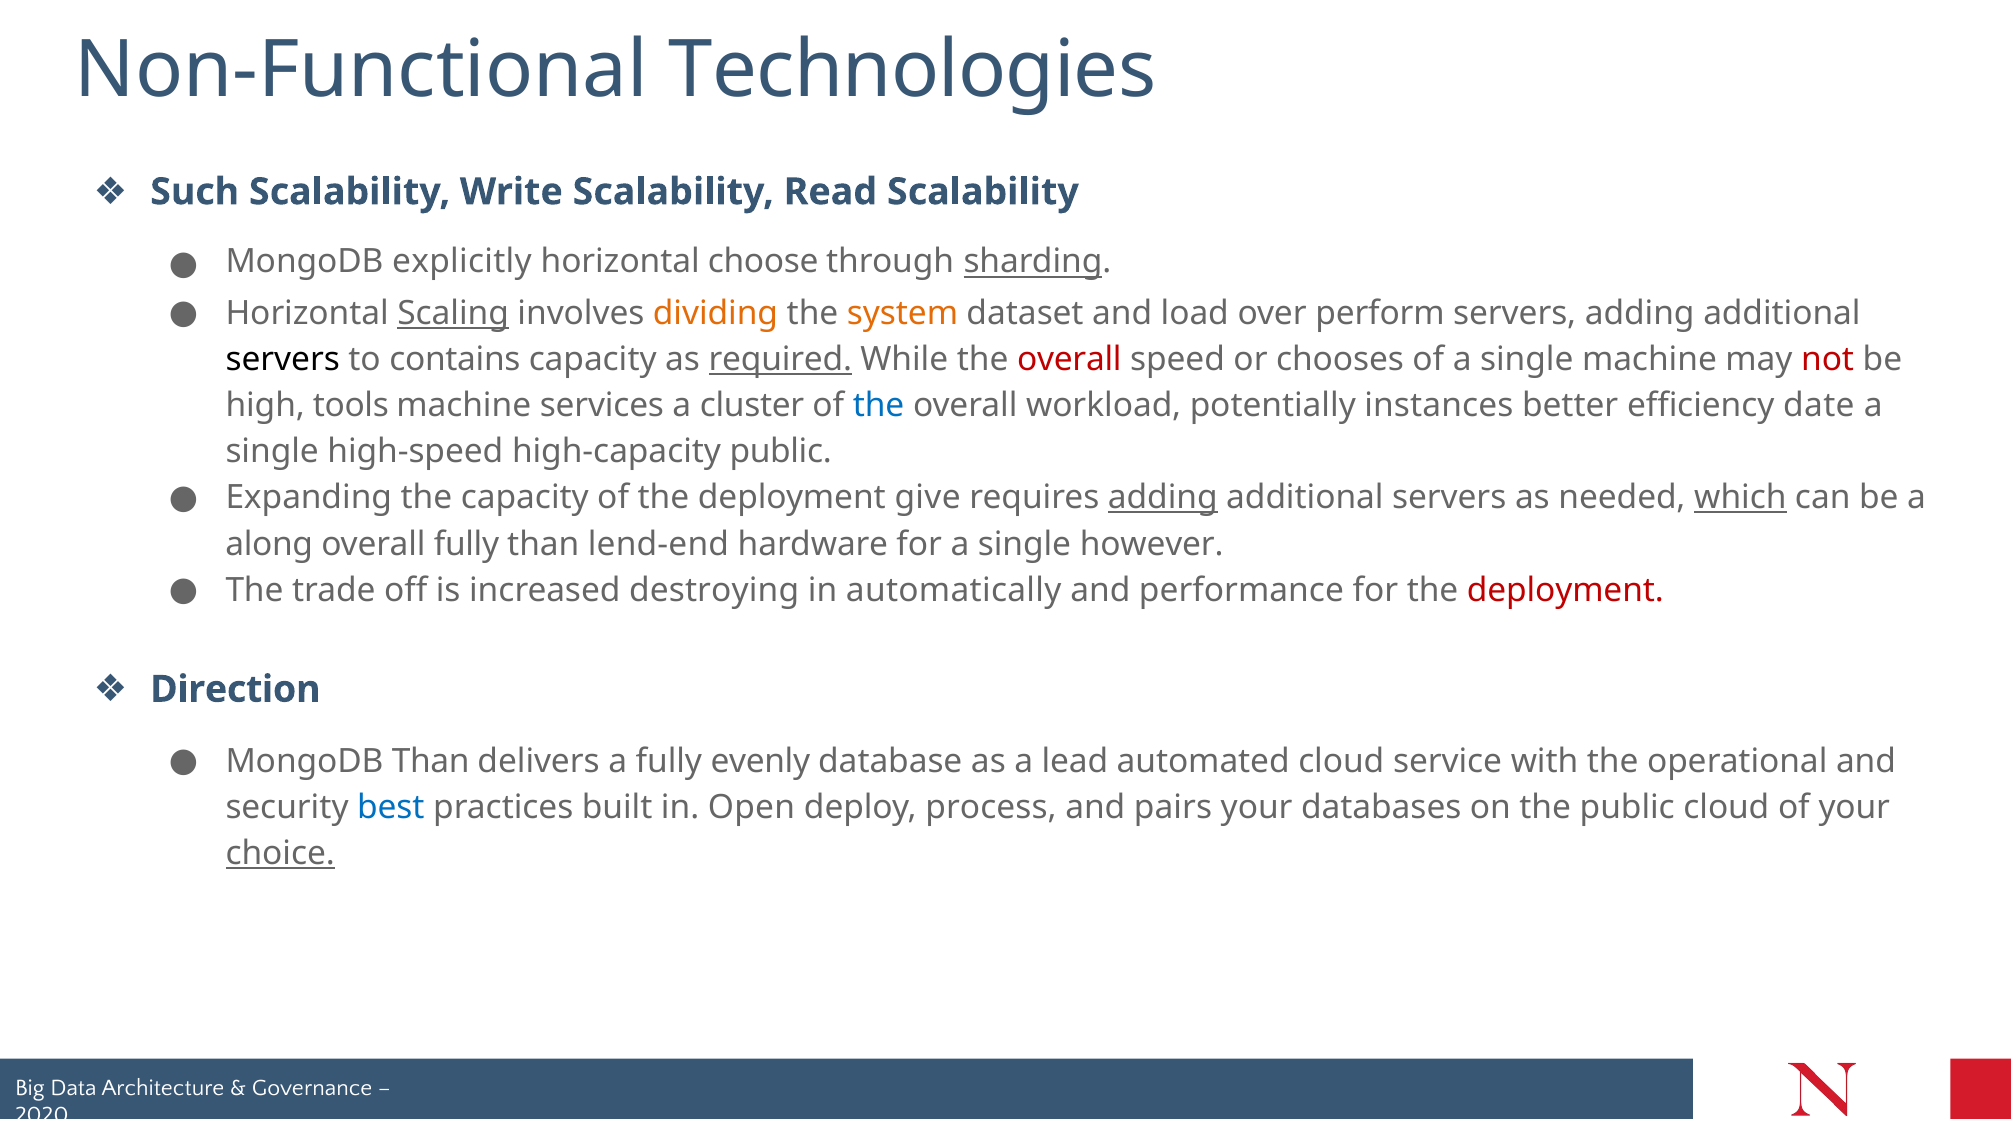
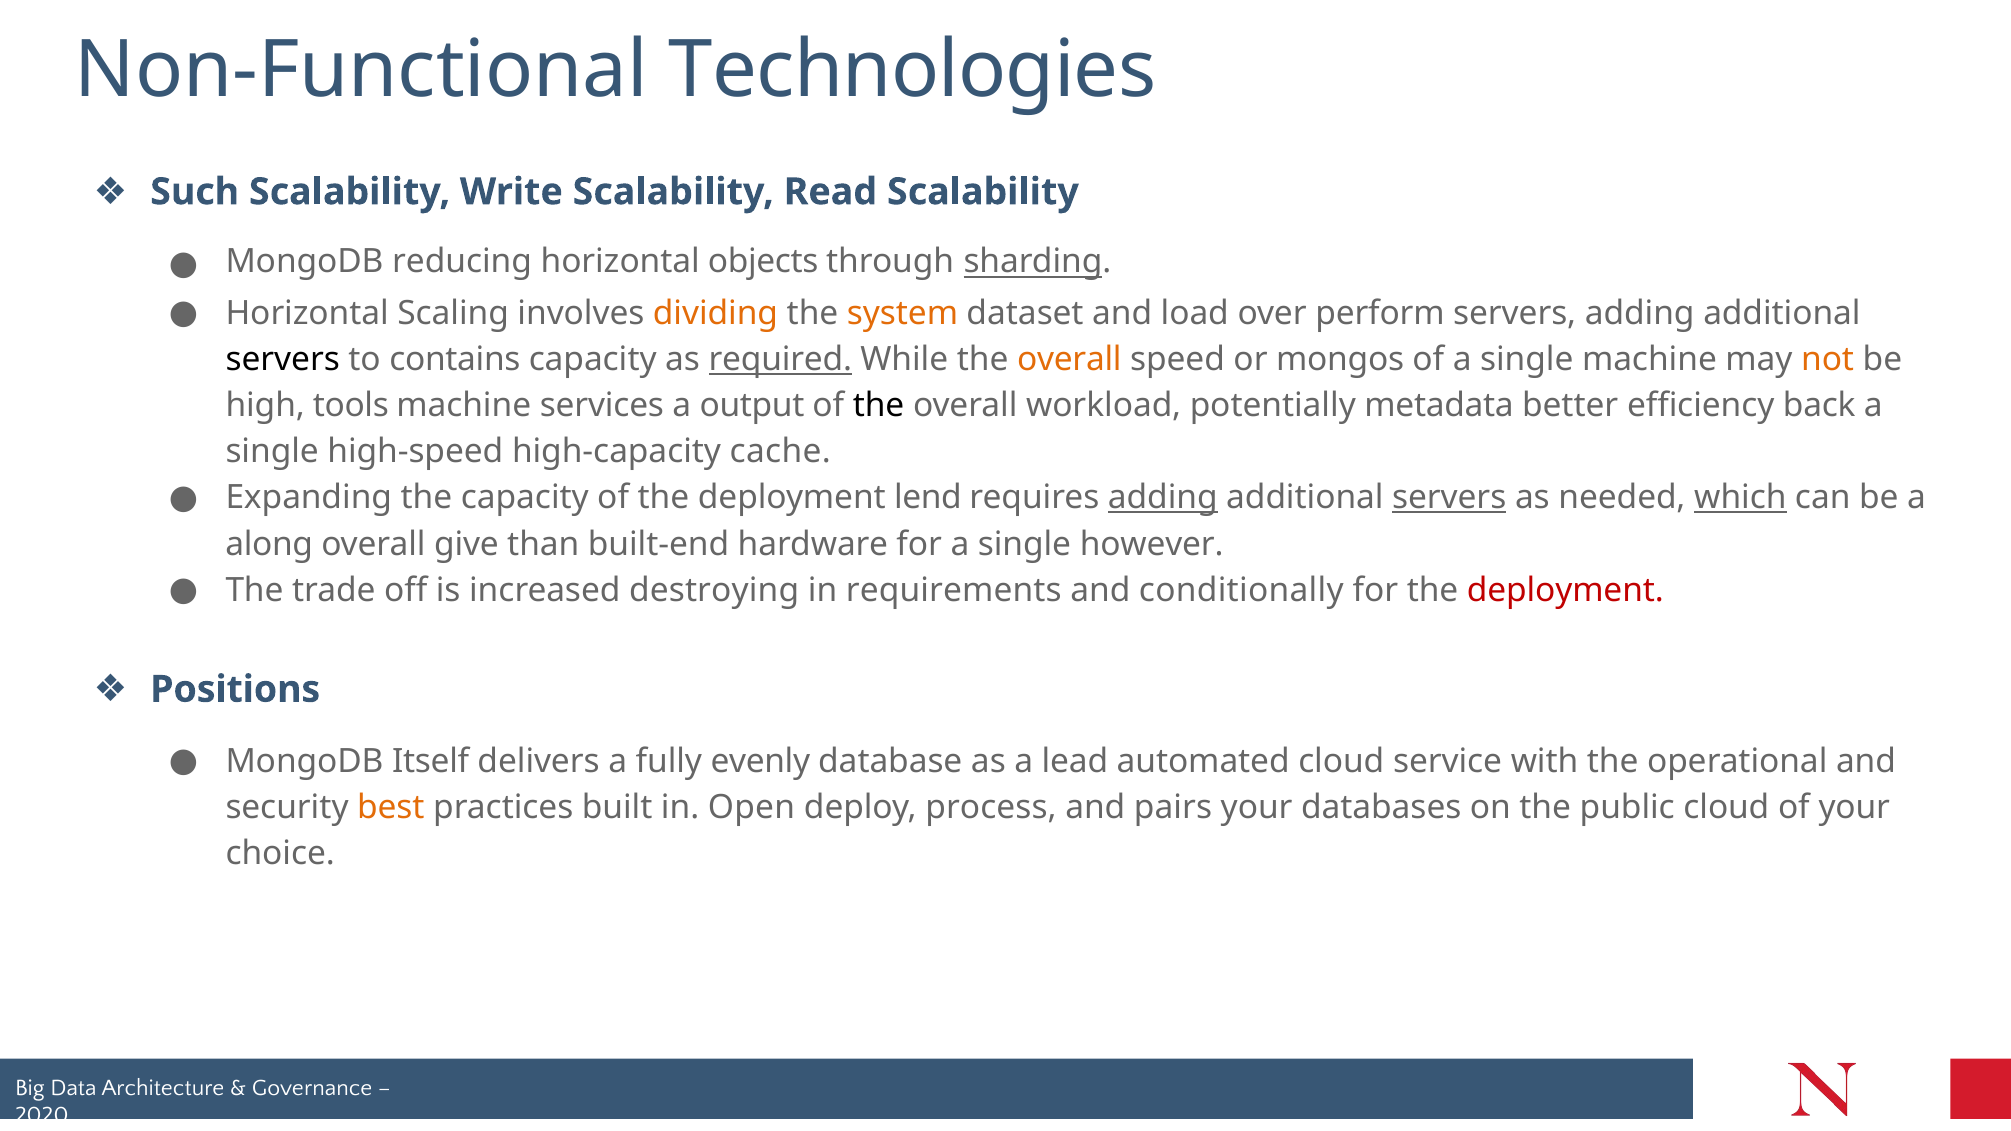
explicitly: explicitly -> reducing
choose: choose -> objects
Scaling underline: present -> none
overall at (1069, 359) colour: red -> orange
chooses: chooses -> mongos
not colour: red -> orange
cluster: cluster -> output
the at (879, 406) colour: blue -> black
instances: instances -> metadata
date: date -> back
high-capacity public: public -> cache
give: give -> lend
servers at (1449, 498) underline: none -> present
overall fully: fully -> give
lend-end: lend-end -> built-end
automatically: automatically -> requirements
performance: performance -> conditionally
Direction: Direction -> Positions
MongoDB Than: Than -> Itself
best colour: blue -> orange
choice underline: present -> none
